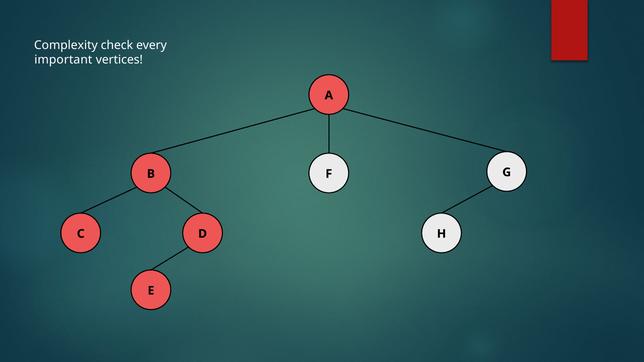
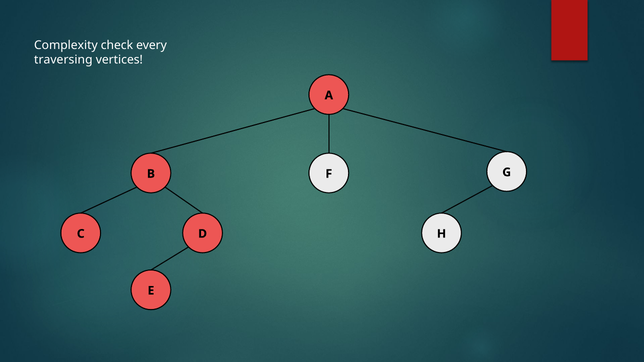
important: important -> traversing
